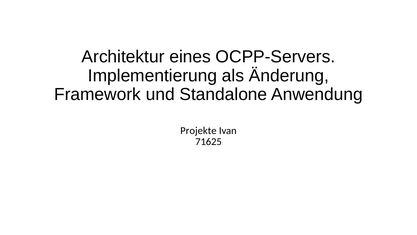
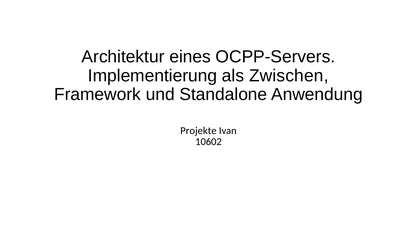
Änderung: Änderung -> Zwischen
71625: 71625 -> 10602
